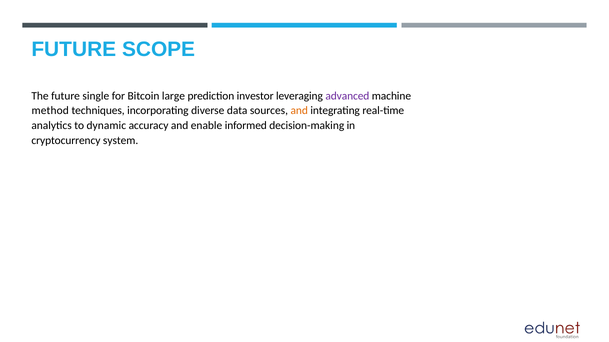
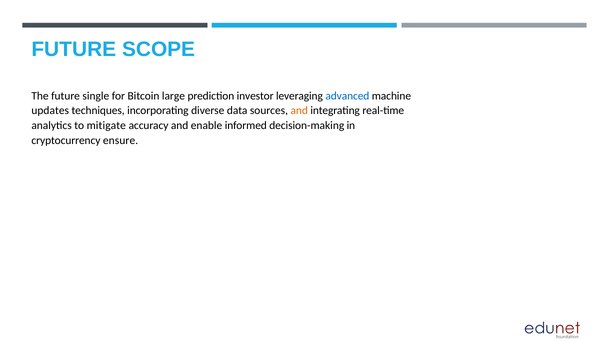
advanced colour: purple -> blue
method: method -> updates
dynamic: dynamic -> mitigate
system: system -> ensure
